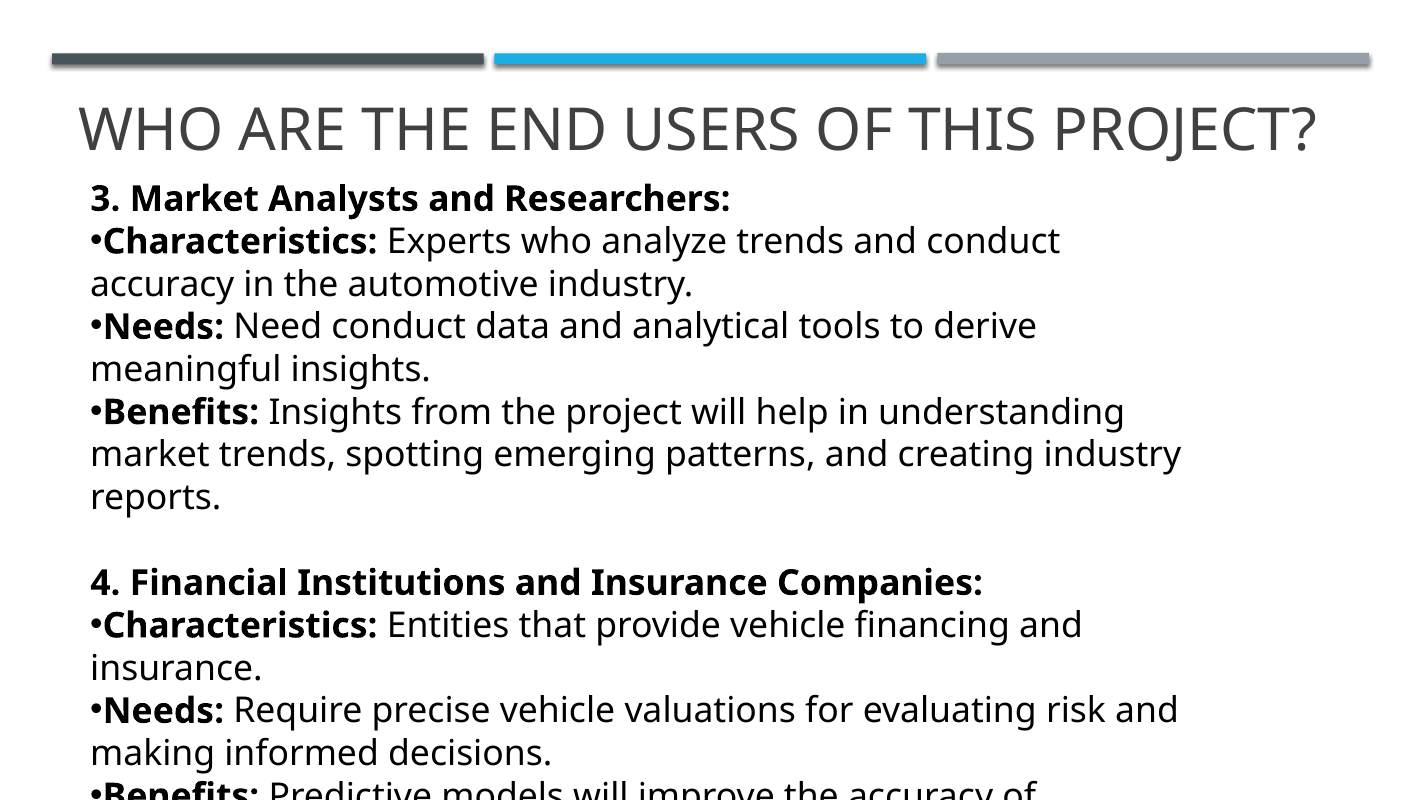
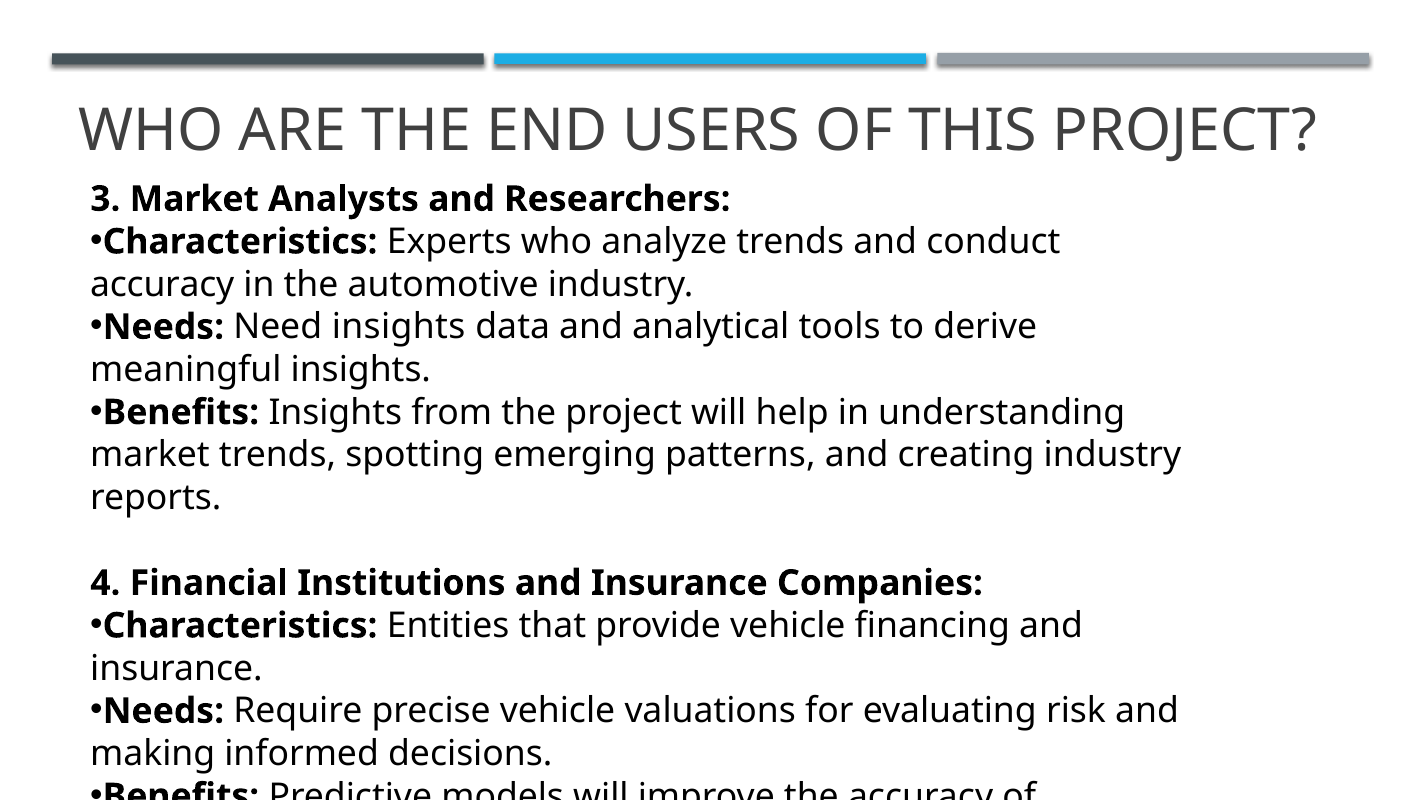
Need conduct: conduct -> insights
